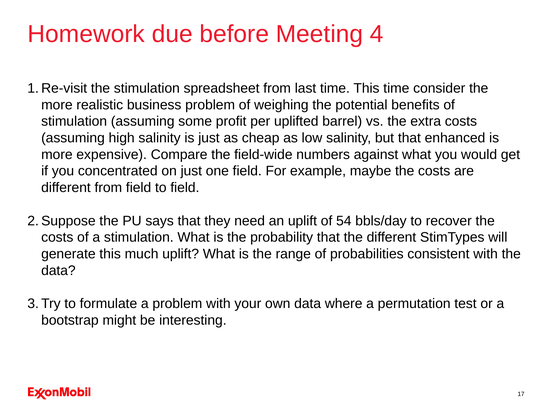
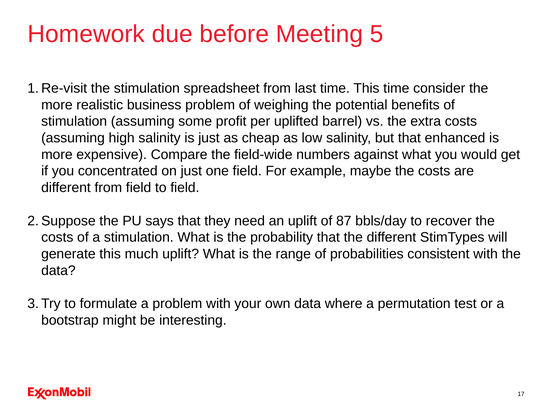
4: 4 -> 5
54: 54 -> 87
